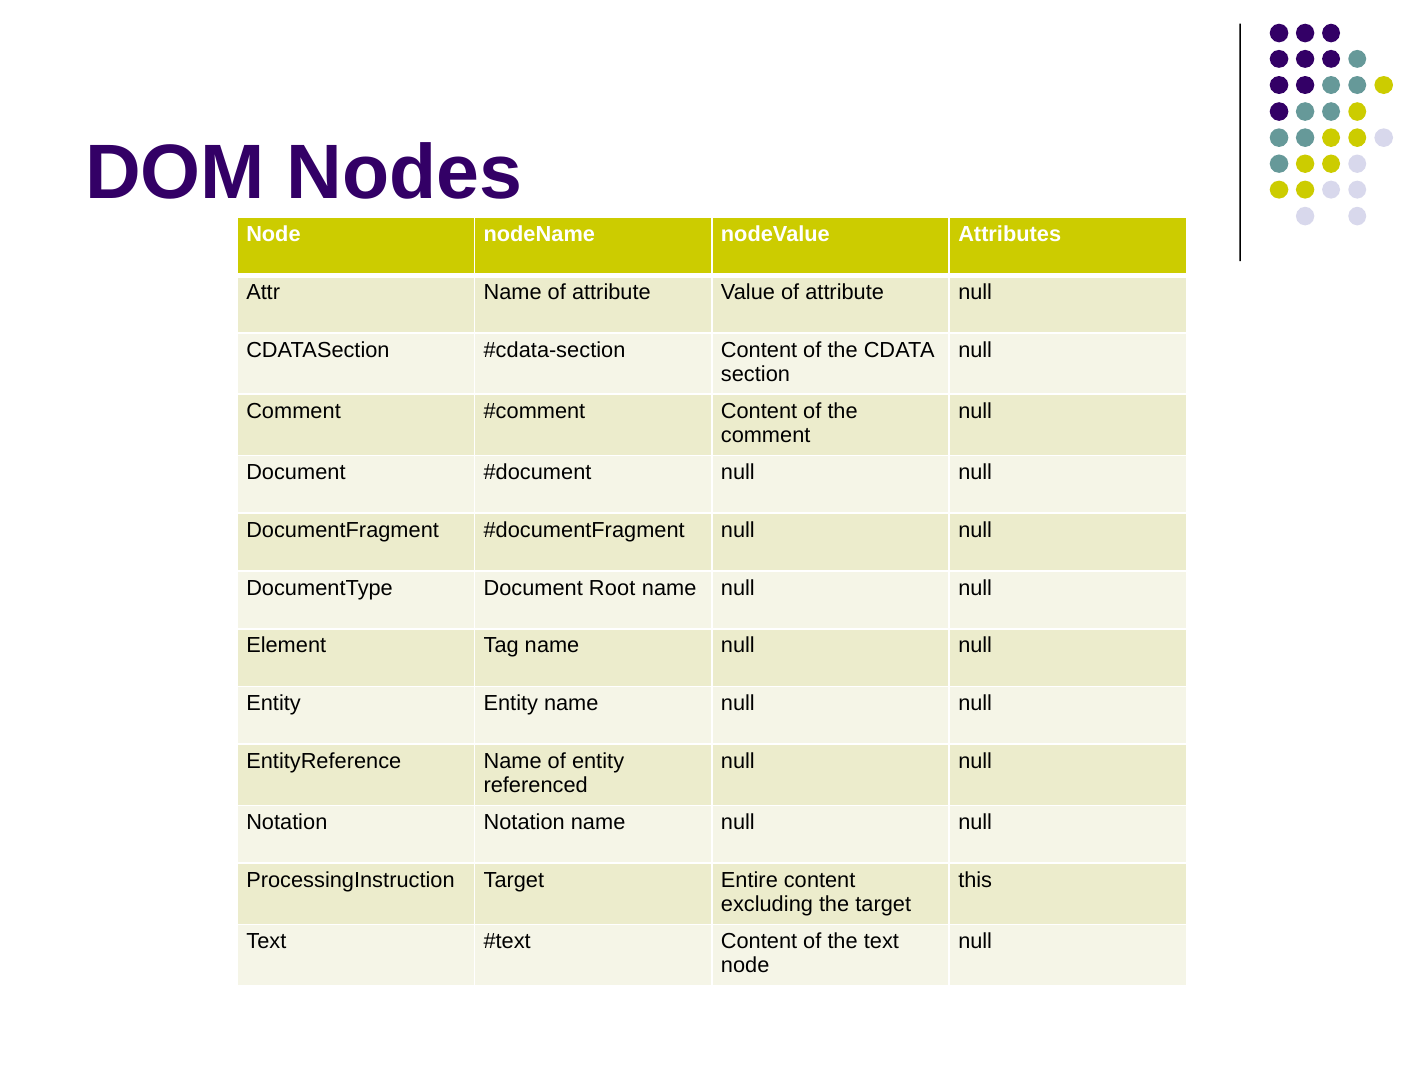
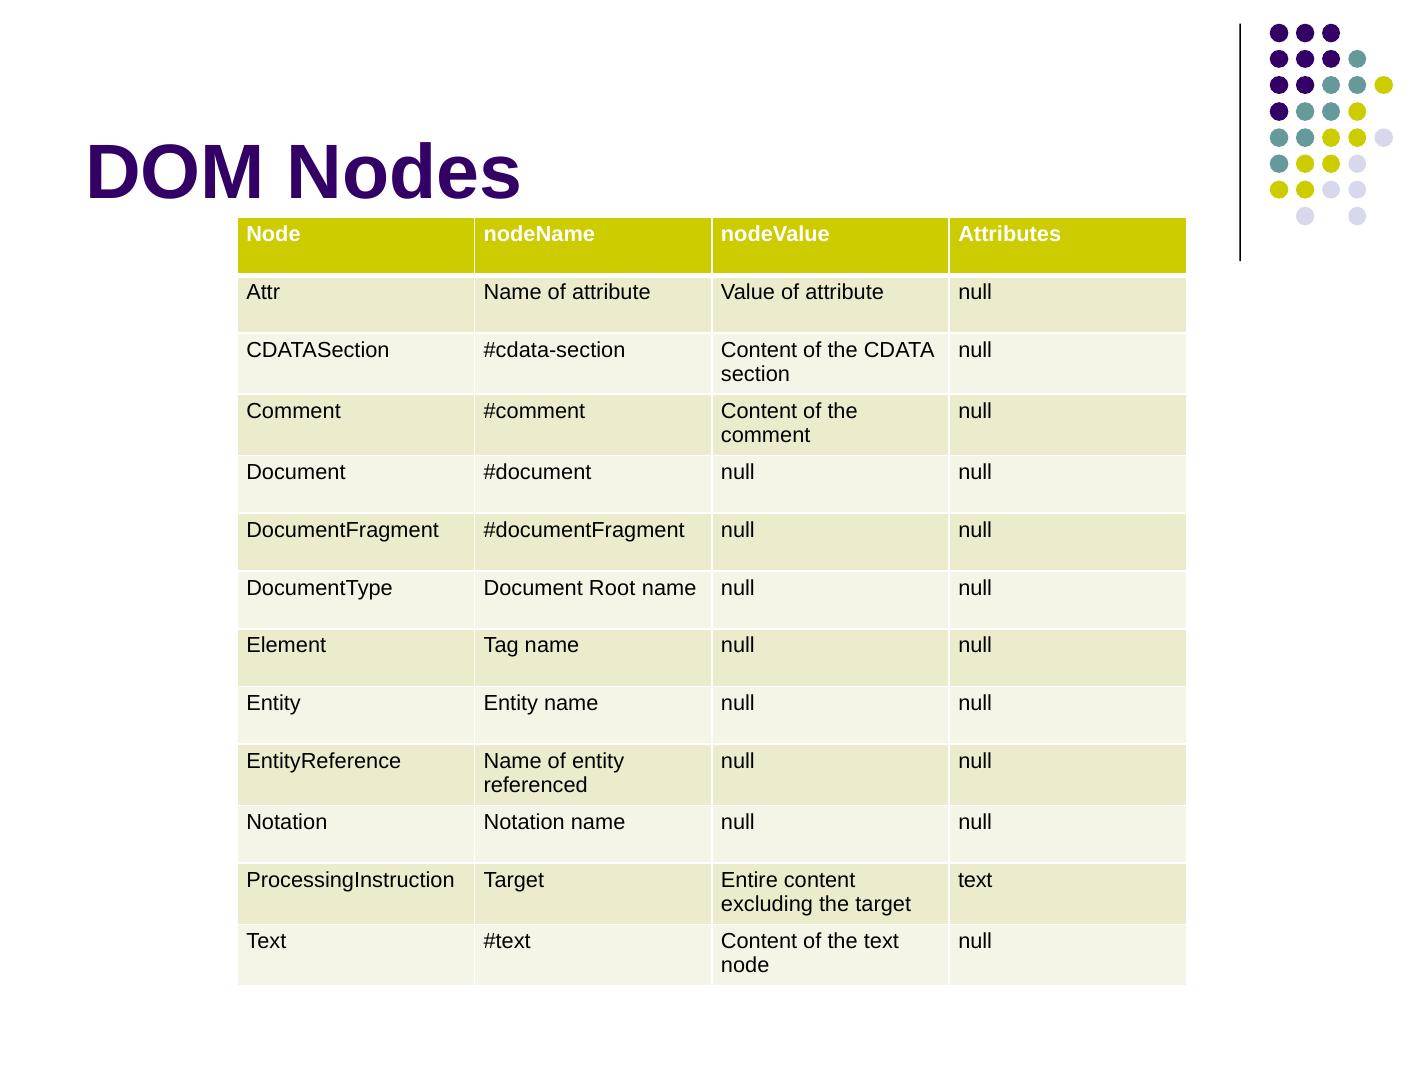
this at (975, 880): this -> text
